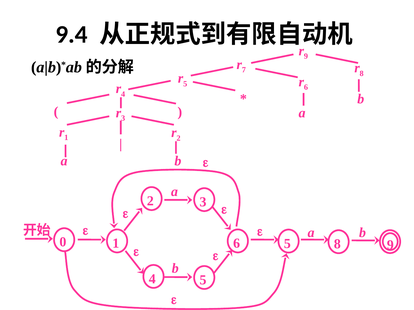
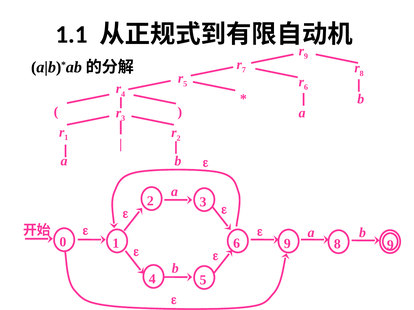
9.4: 9.4 -> 1.1
6 5: 5 -> 9
